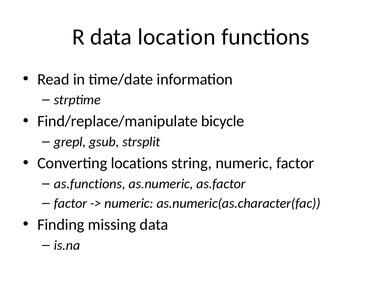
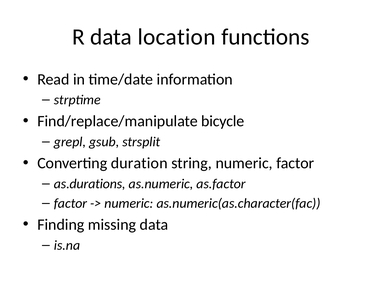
locations: locations -> duration
as.functions: as.functions -> as.durations
